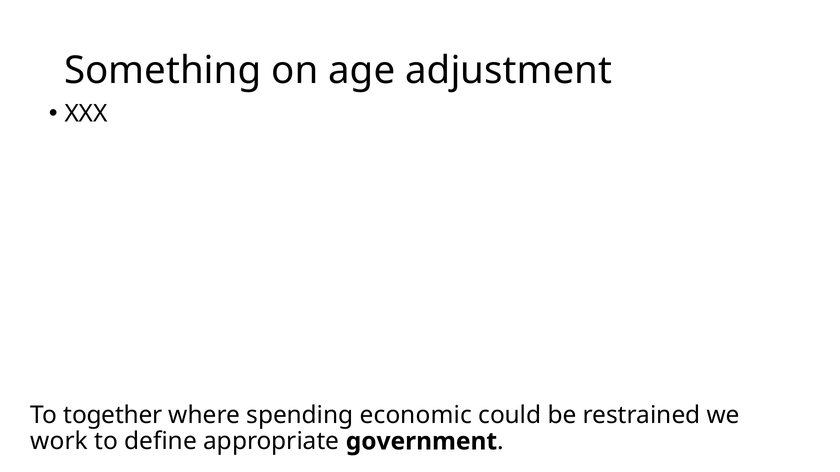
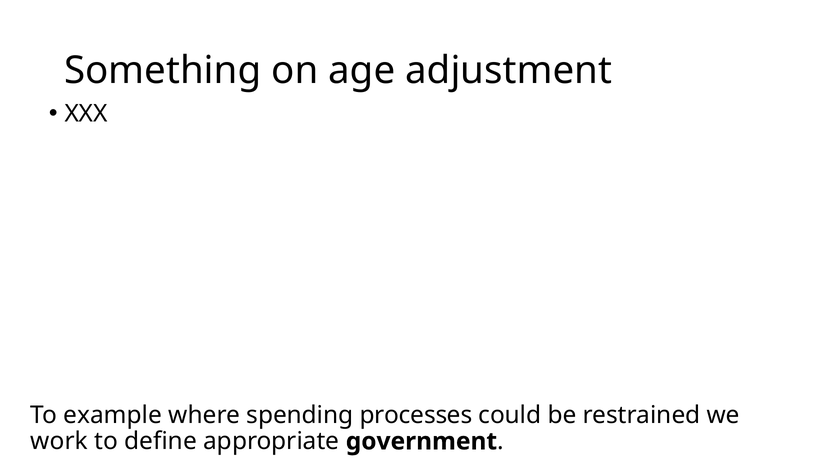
together: together -> example
economic: economic -> processes
